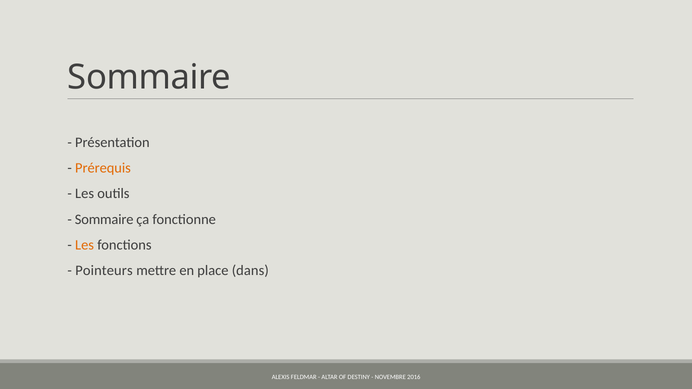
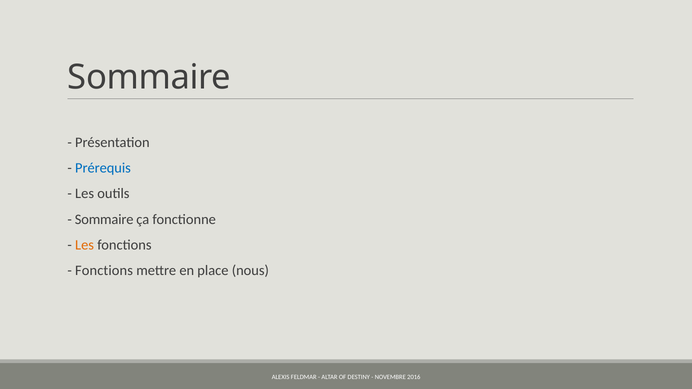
Prérequis colour: orange -> blue
Pointeurs at (104, 271): Pointeurs -> Fonctions
dans: dans -> nous
